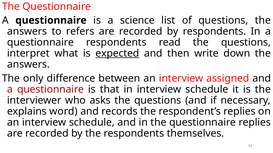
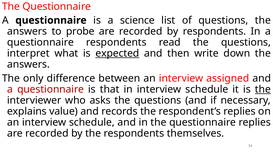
refers: refers -> probe
the at (263, 90) underline: none -> present
word: word -> value
